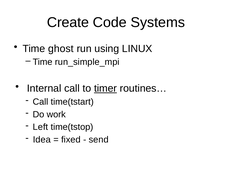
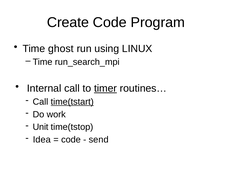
Systems: Systems -> Program
run_simple_mpi: run_simple_mpi -> run_search_mpi
time(tstart underline: none -> present
Left: Left -> Unit
fixed at (71, 140): fixed -> code
